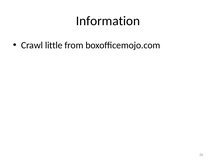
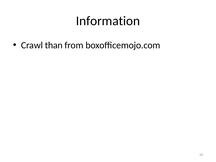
little: little -> than
